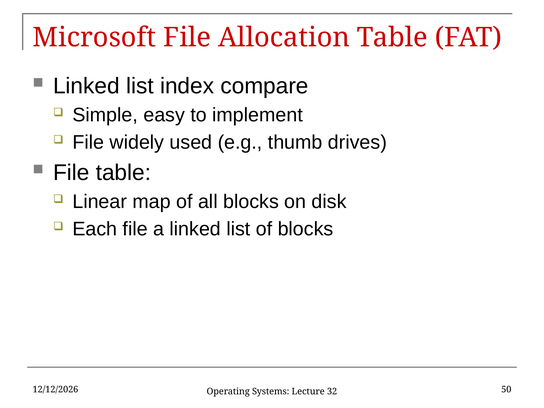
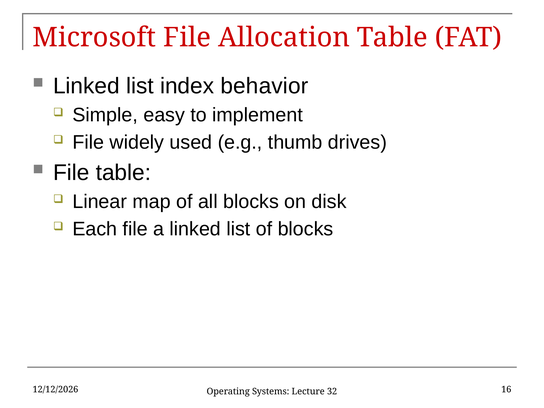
compare: compare -> behavior
50: 50 -> 16
